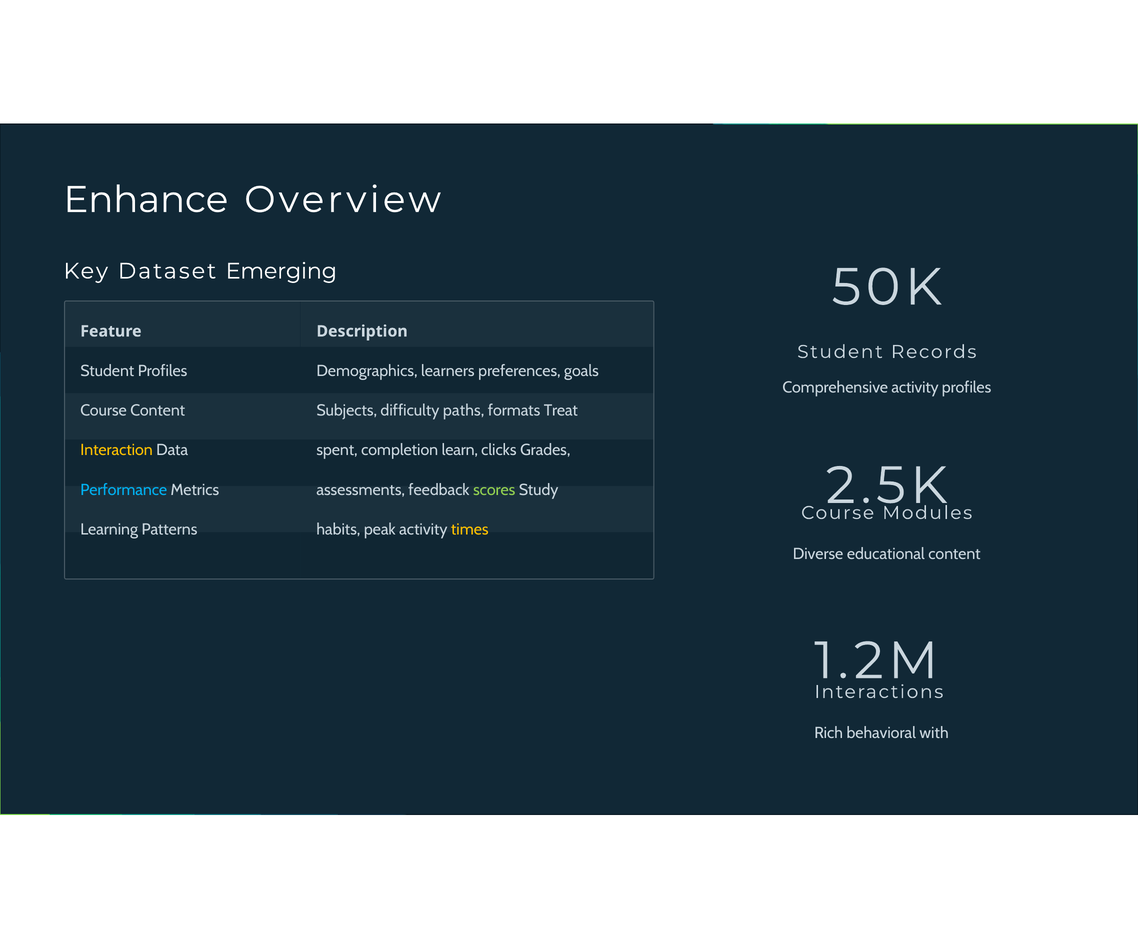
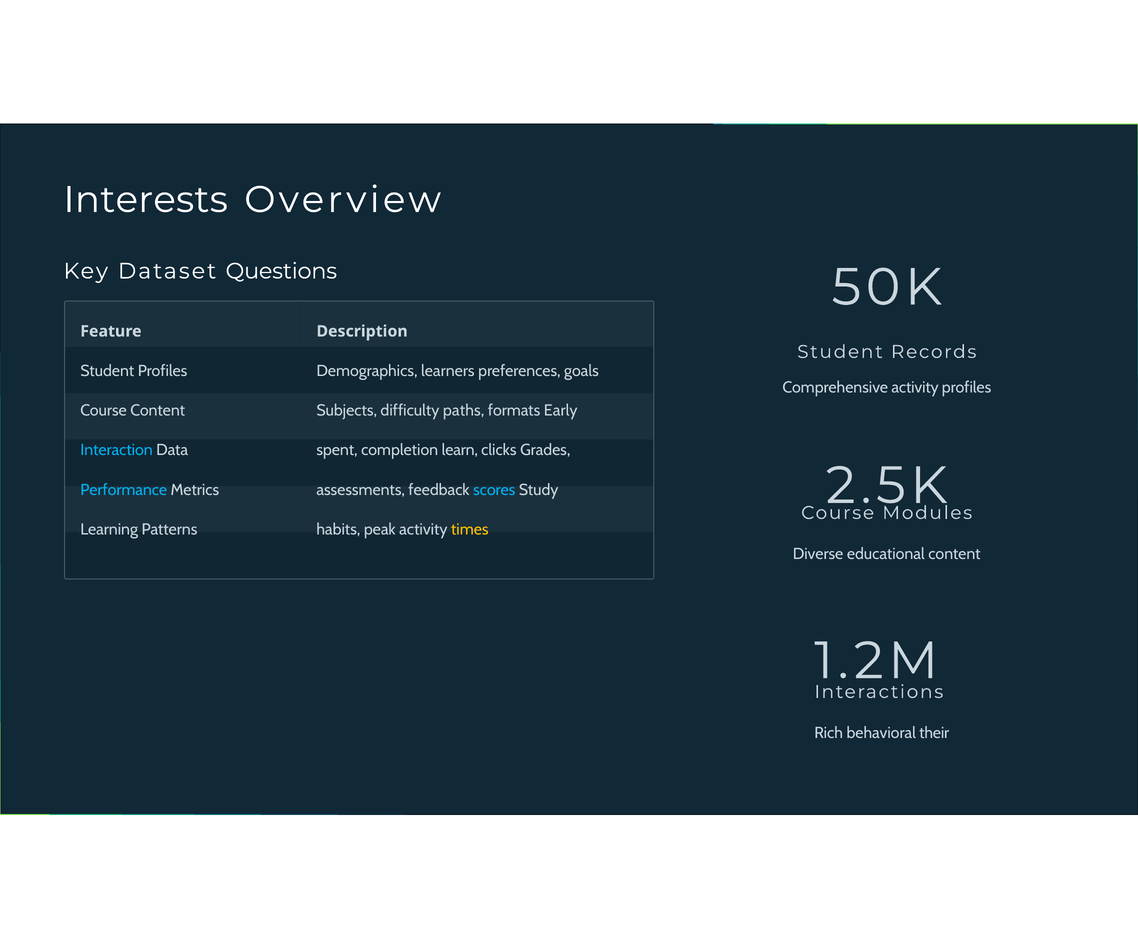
Enhance: Enhance -> Interests
Emerging: Emerging -> Questions
Treat: Treat -> Early
Interaction colour: yellow -> light blue
scores colour: light green -> light blue
with: with -> their
